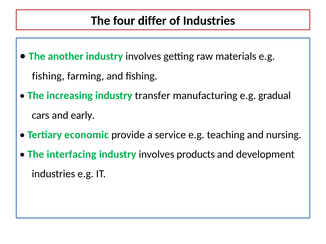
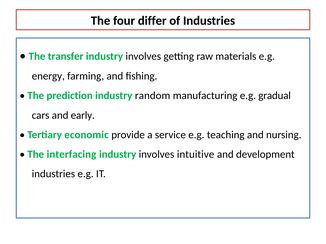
another: another -> transfer
fishing at (48, 76): fishing -> energy
increasing: increasing -> prediction
transfer: transfer -> random
products: products -> intuitive
